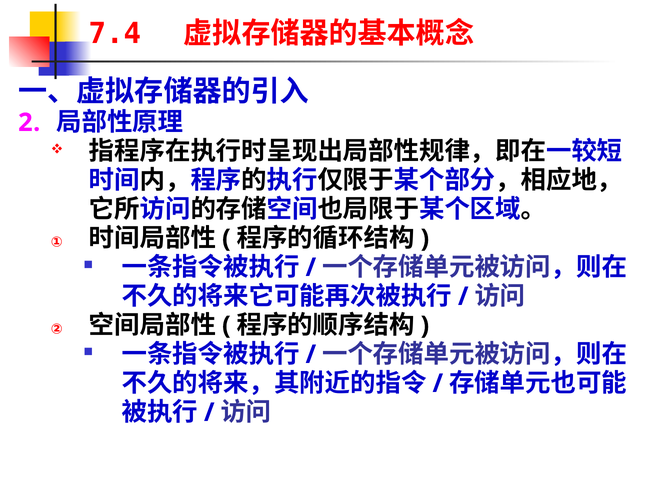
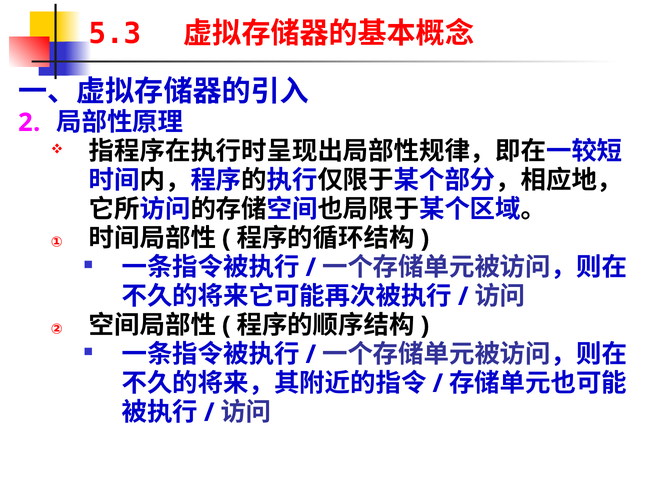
7.4: 7.4 -> 5.3
